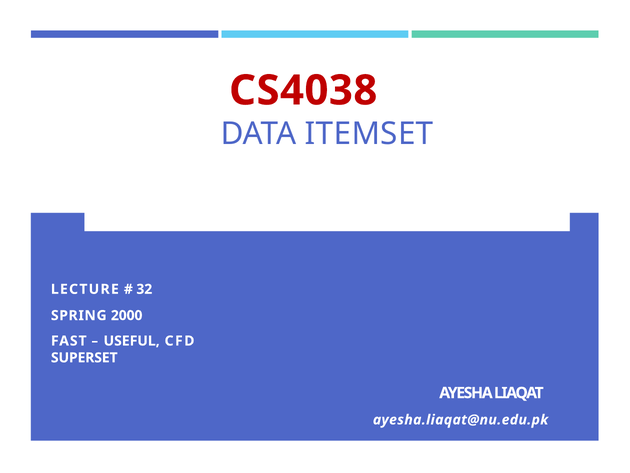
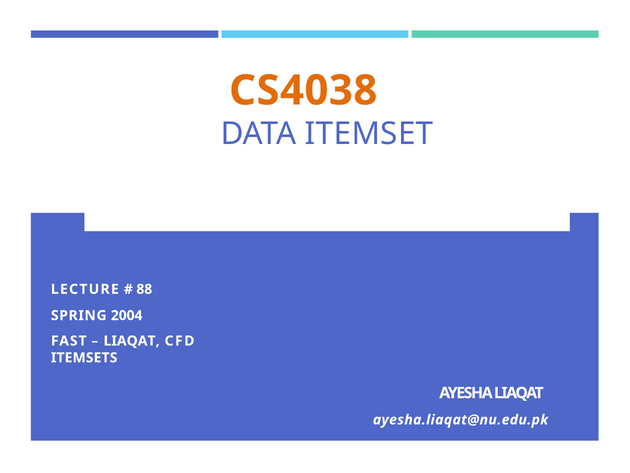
CS4038 colour: red -> orange
32: 32 -> 88
2000: 2000 -> 2004
USEFUL at (132, 341): USEFUL -> LIAQAT
SUPERSET: SUPERSET -> ITEMSETS
